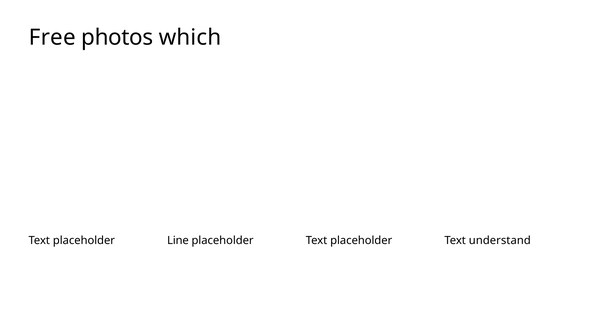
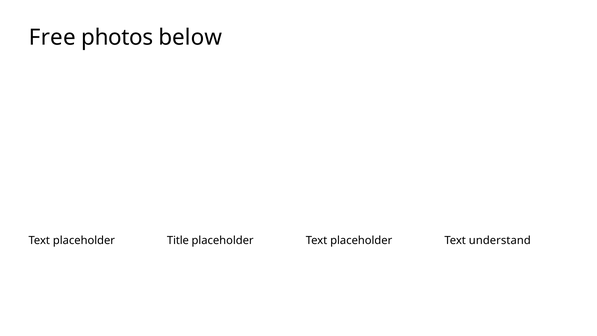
which: which -> below
Line: Line -> Title
